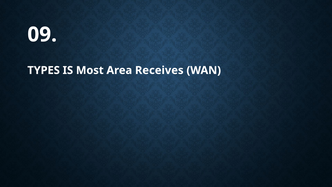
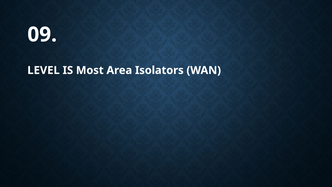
TYPES: TYPES -> LEVEL
Receives: Receives -> Isolators
